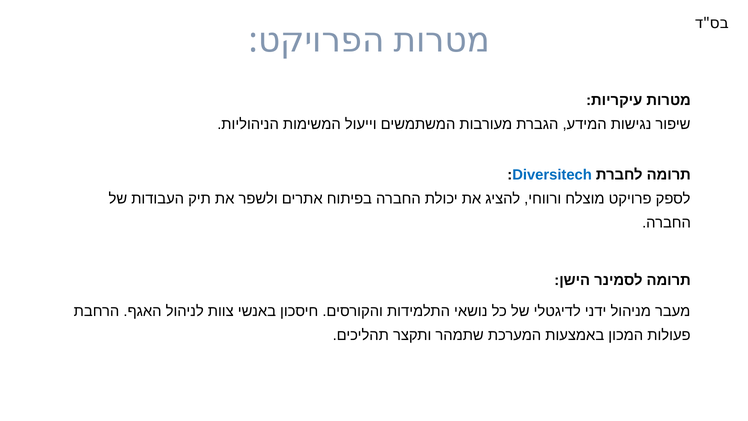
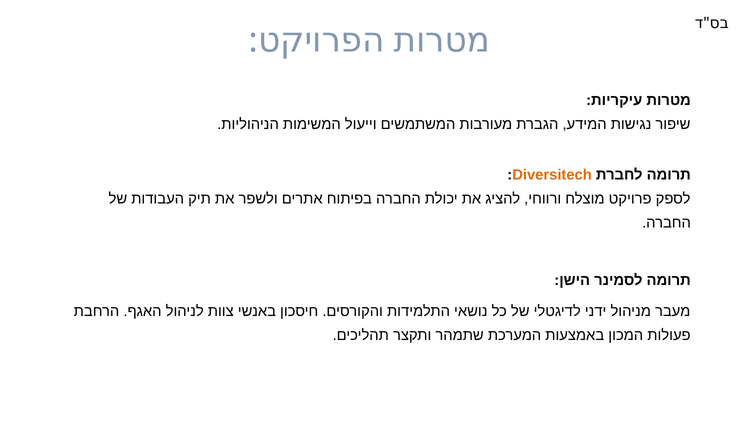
Diversitech colour: blue -> orange
